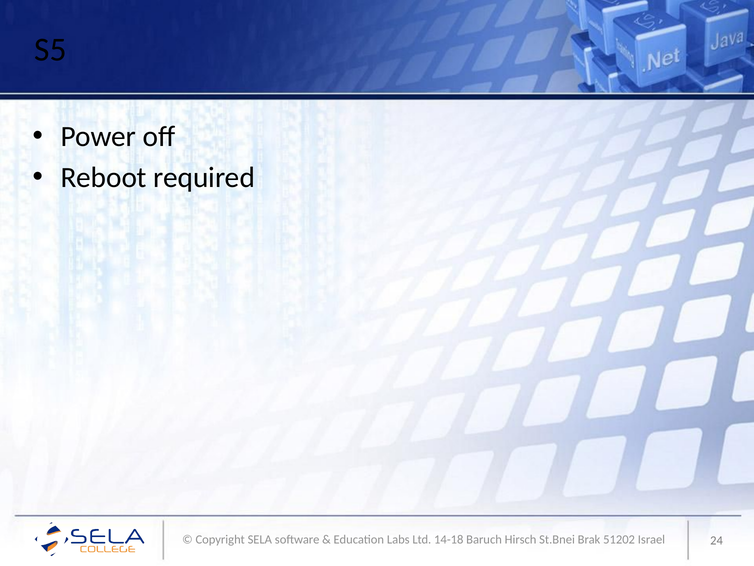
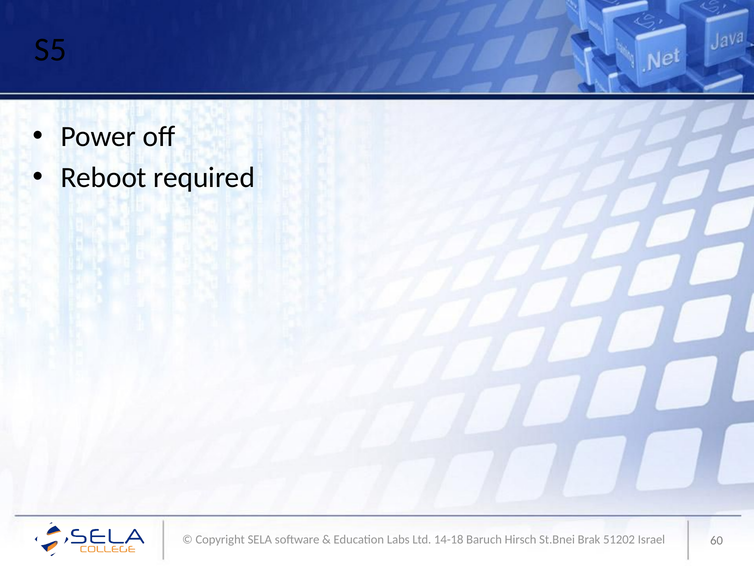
24: 24 -> 60
